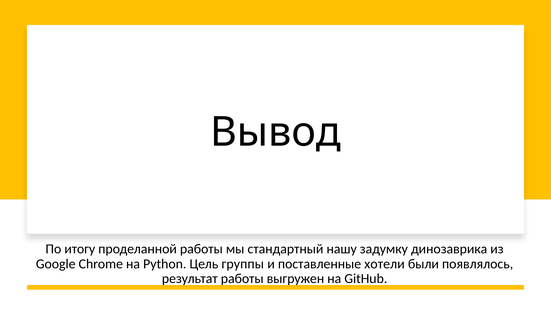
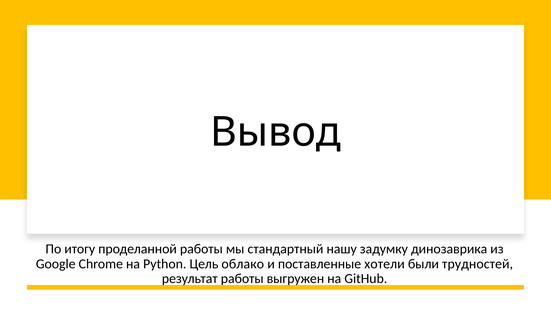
группы: группы -> облако
появлялось: появлялось -> трудностей
